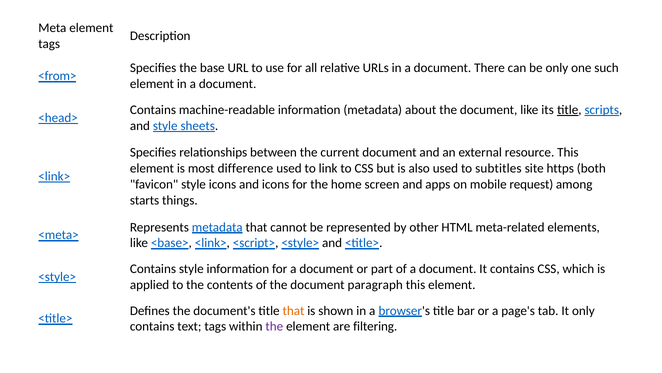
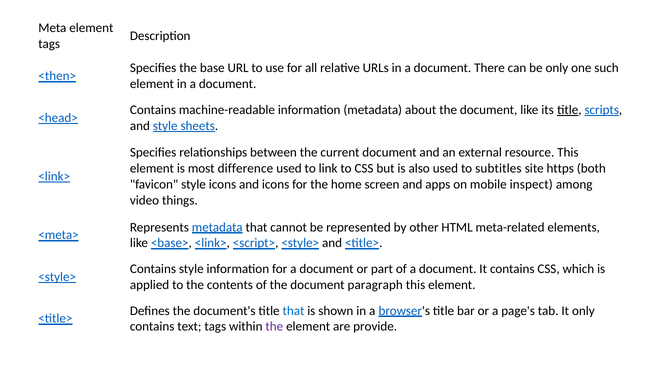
<from>: <from> -> <then>
request: request -> inspect
starts: starts -> video
that at (293, 310) colour: orange -> blue
filtering: filtering -> provide
